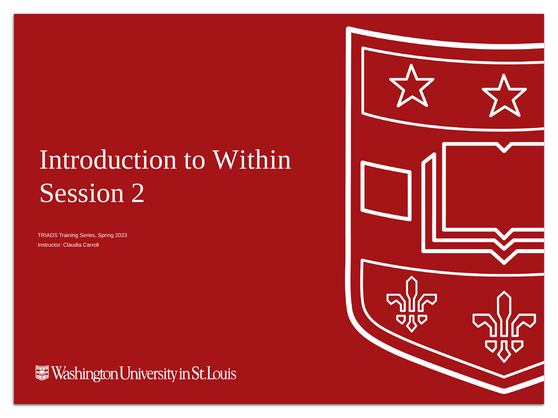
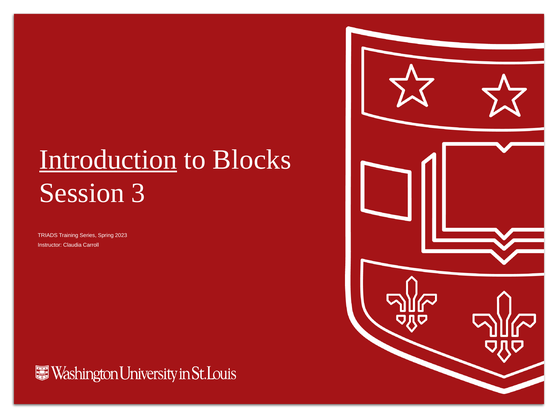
Introduction underline: none -> present
Within: Within -> Blocks
2: 2 -> 3
